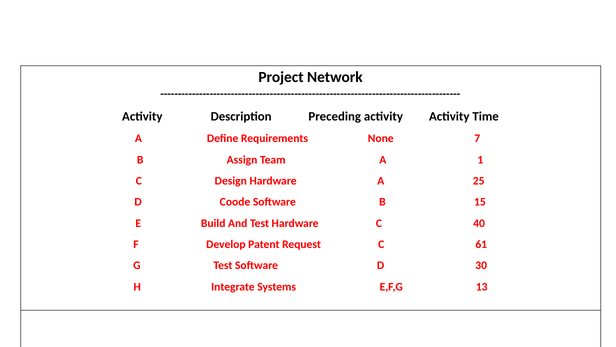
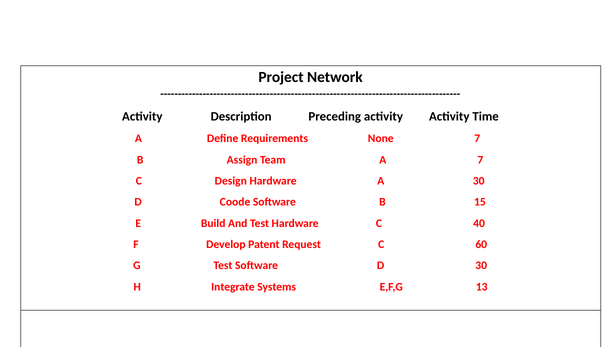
A 1: 1 -> 7
A 25: 25 -> 30
61: 61 -> 60
